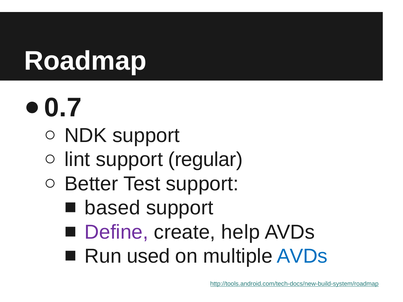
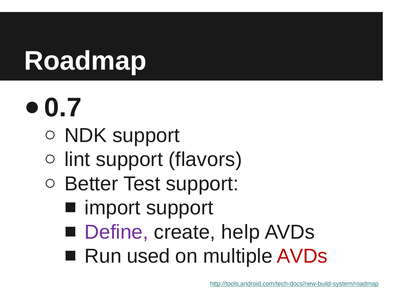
regular: regular -> flavors
based: based -> import
AVDs at (302, 256) colour: blue -> red
